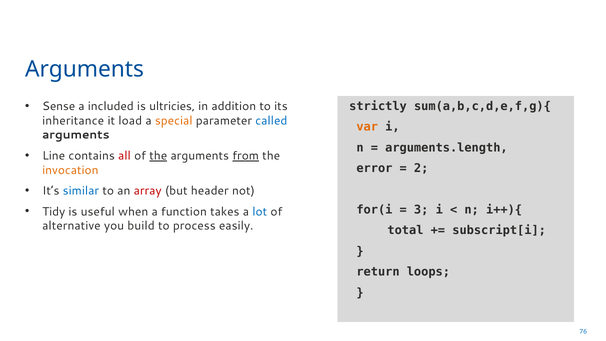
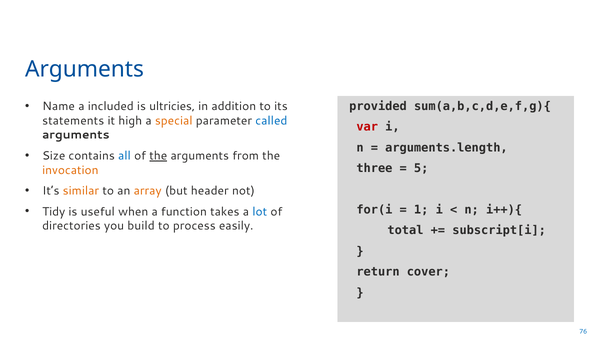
Sense: Sense -> Name
strictly: strictly -> provided
inheritance: inheritance -> statements
load: load -> high
var colour: orange -> red
Line: Line -> Size
all colour: red -> blue
from underline: present -> none
error: error -> three
2: 2 -> 5
similar colour: blue -> orange
array colour: red -> orange
3: 3 -> 1
alternative: alternative -> directories
loops: loops -> cover
